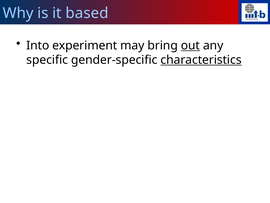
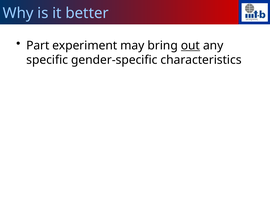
based: based -> better
Into: Into -> Part
characteristics underline: present -> none
